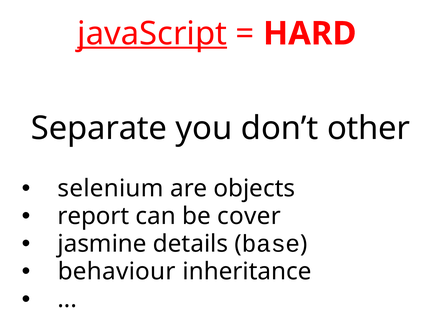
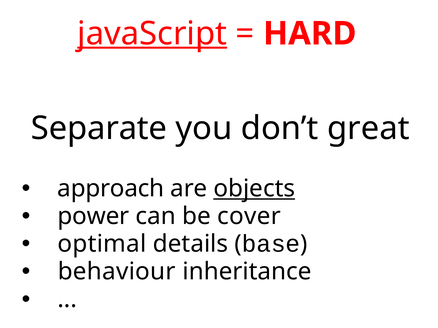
other: other -> great
selenium: selenium -> approach
objects underline: none -> present
report: report -> power
jasmine: jasmine -> optimal
